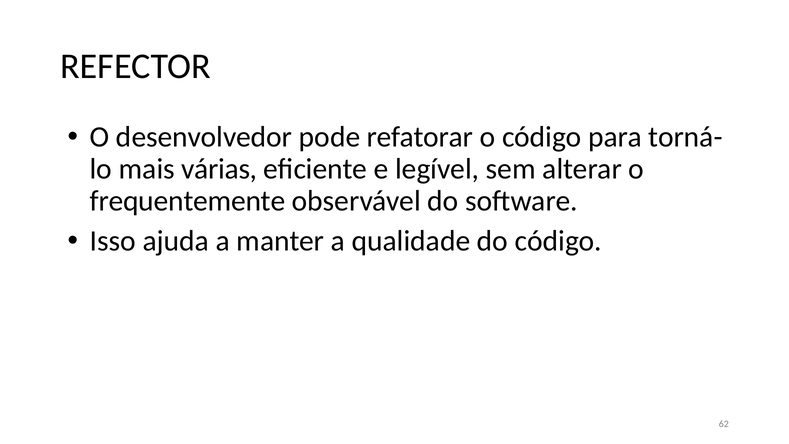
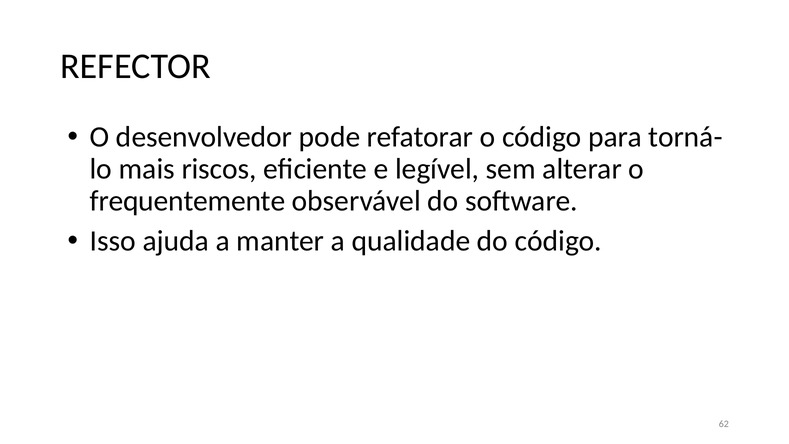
várias: várias -> riscos
